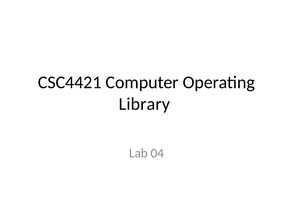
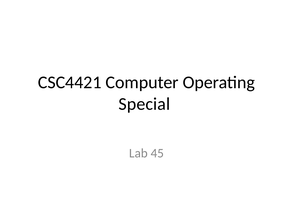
Library: Library -> Special
04: 04 -> 45
